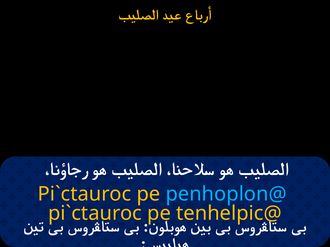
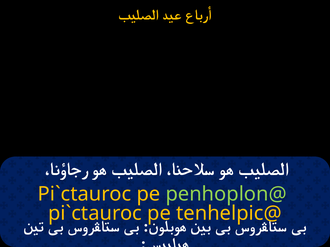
penhoplon@ colour: light blue -> light green
